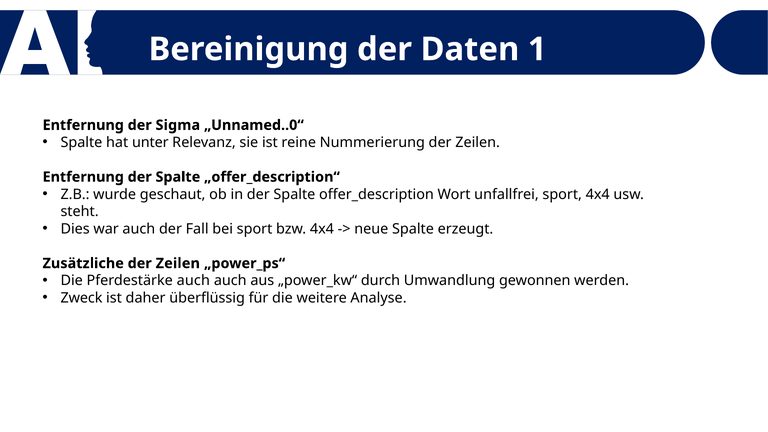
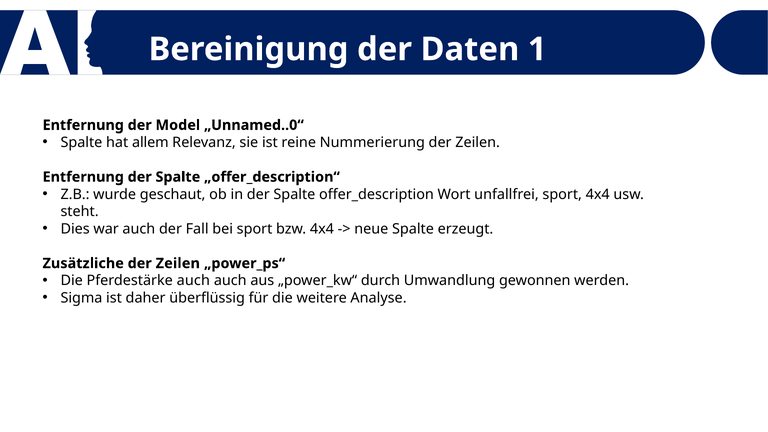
Sigma: Sigma -> Model
unter: unter -> allem
Zweck: Zweck -> Sigma
